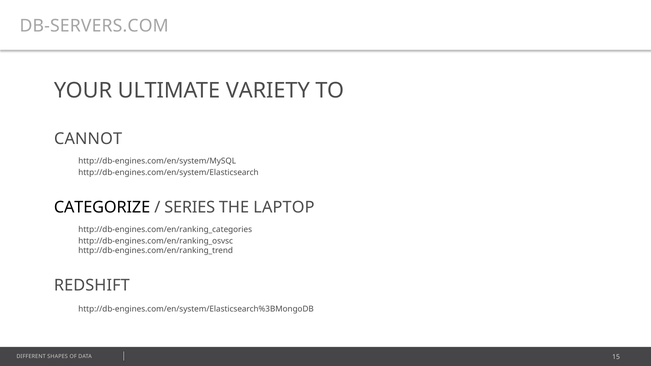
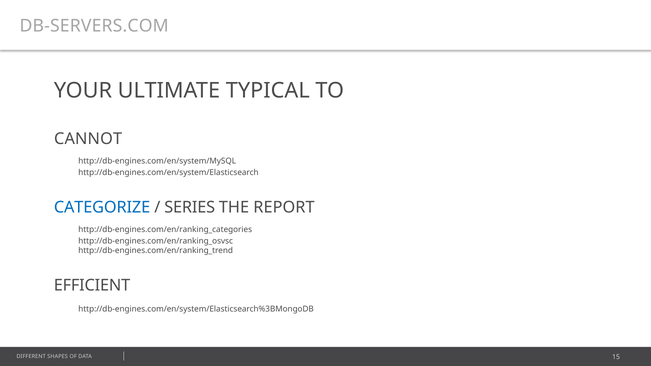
VARIETY: VARIETY -> TYPICAL
CATEGORIZE colour: black -> blue
LAPTOP: LAPTOP -> REPORT
REDSHIFT: REDSHIFT -> EFFICIENT
